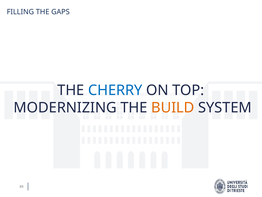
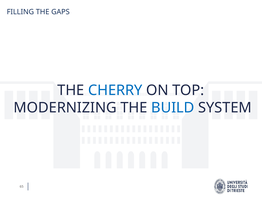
BUILD colour: orange -> blue
